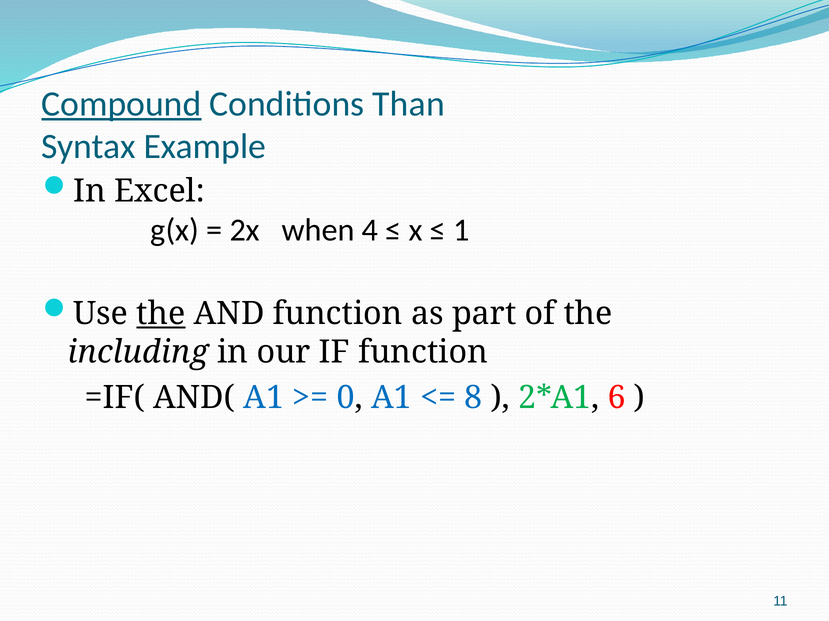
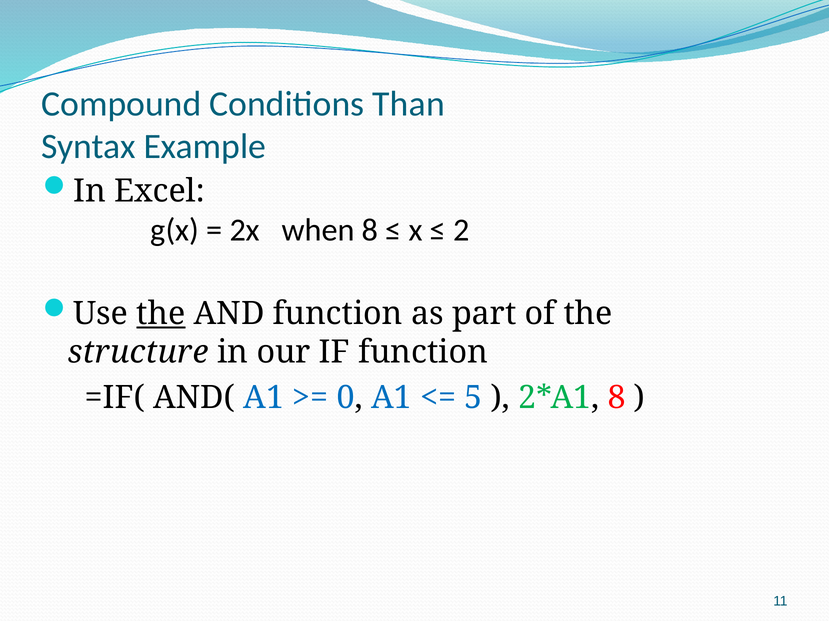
Compound underline: present -> none
when 4: 4 -> 8
1: 1 -> 2
including: including -> structure
8: 8 -> 5
6 at (617, 398): 6 -> 8
